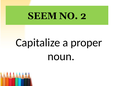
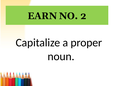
SEEM: SEEM -> EARN
